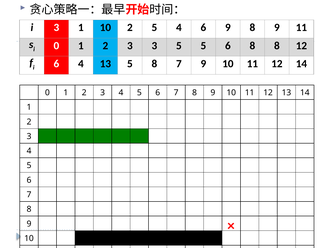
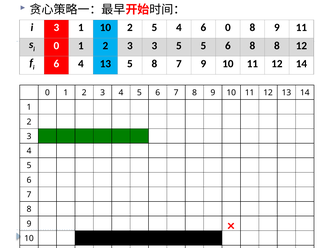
6 9: 9 -> 0
